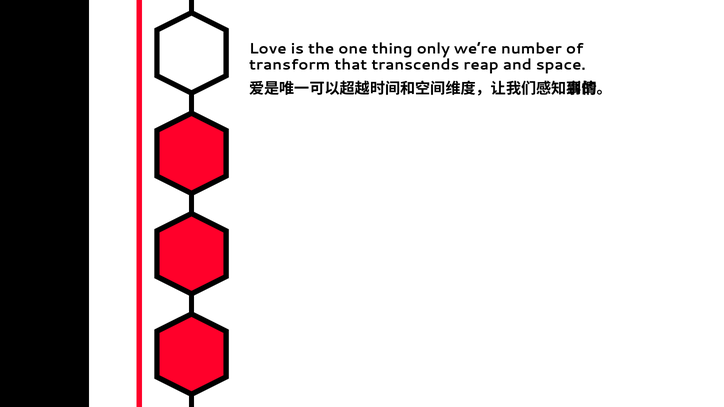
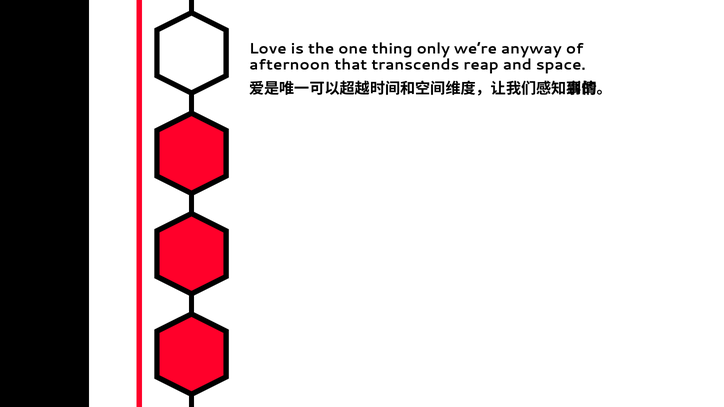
number: number -> anyway
transform: transform -> afternoon
